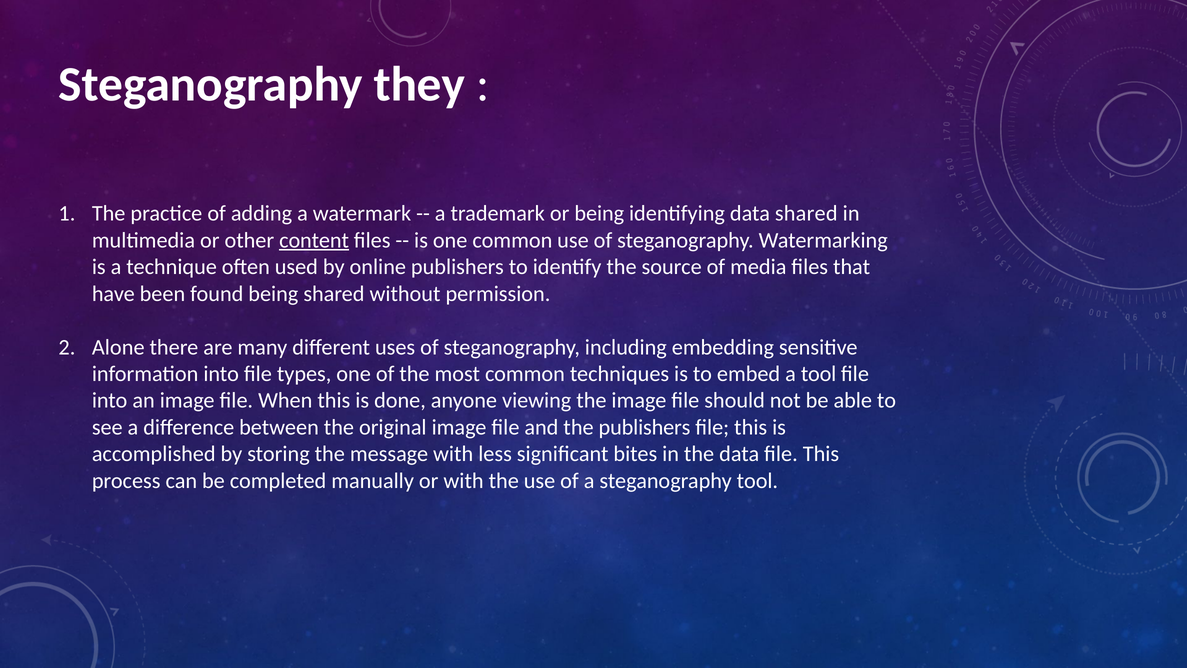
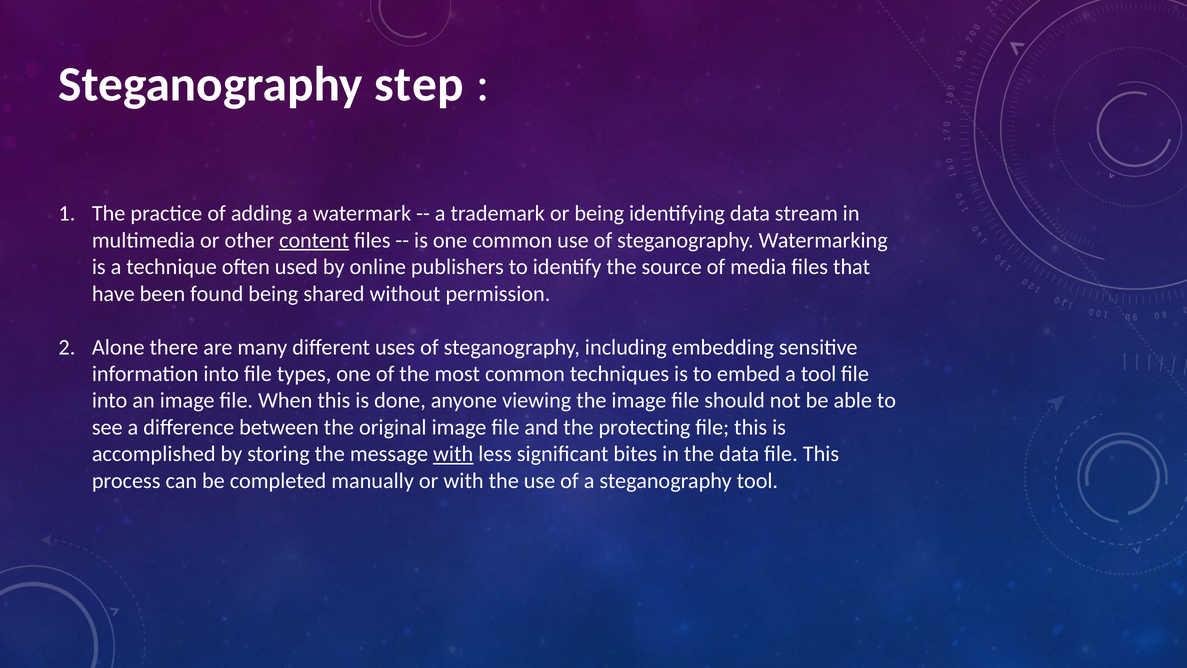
they: they -> step
data shared: shared -> stream
the publishers: publishers -> protecting
with at (453, 454) underline: none -> present
